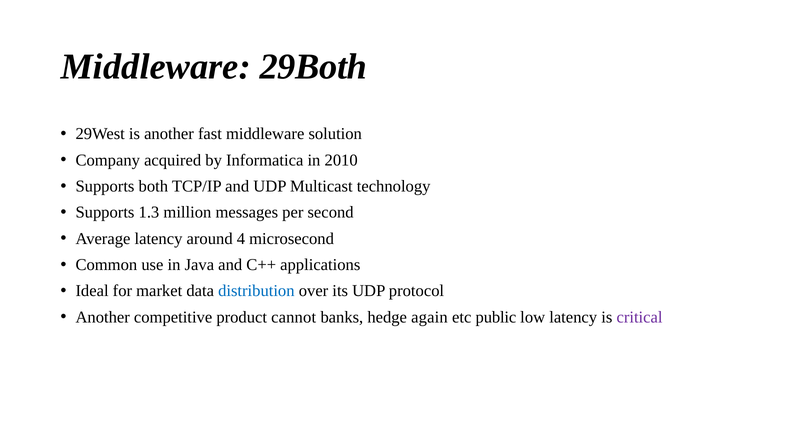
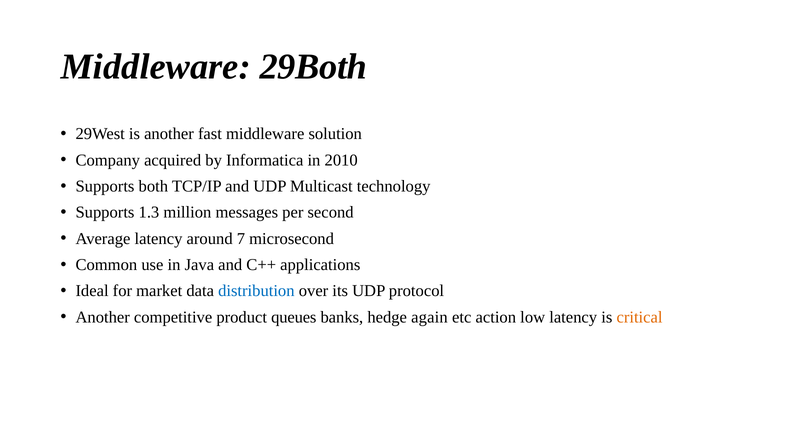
4: 4 -> 7
cannot: cannot -> queues
public: public -> action
critical colour: purple -> orange
